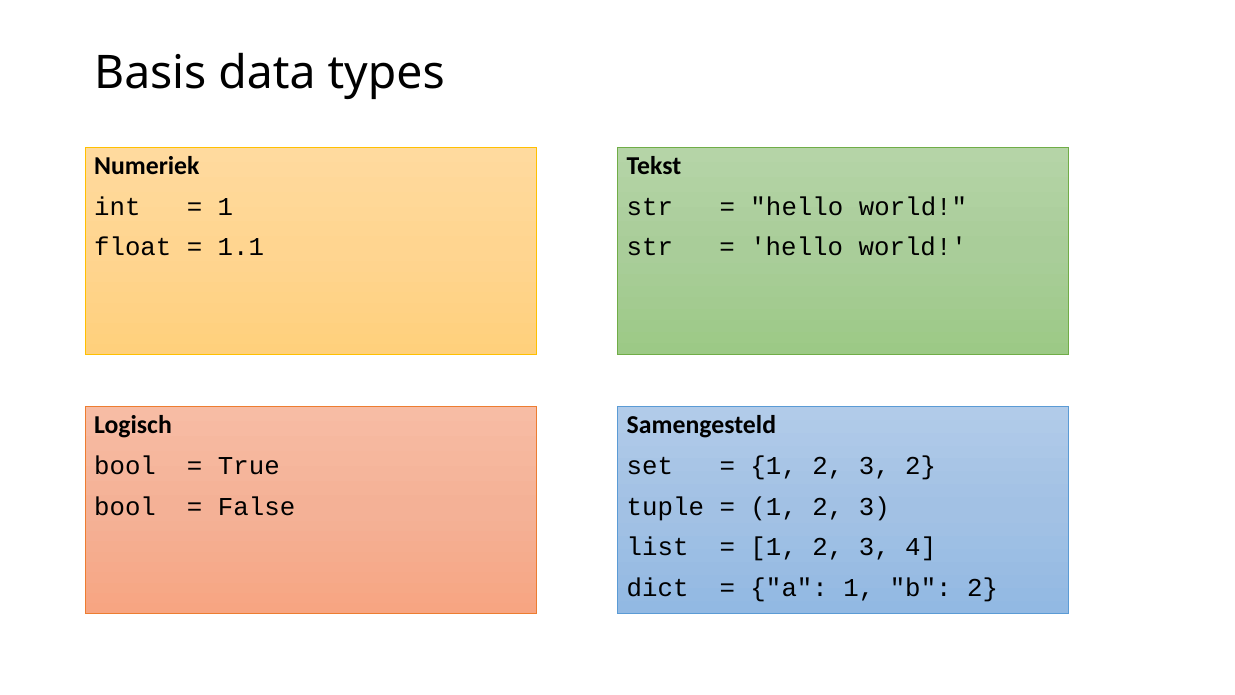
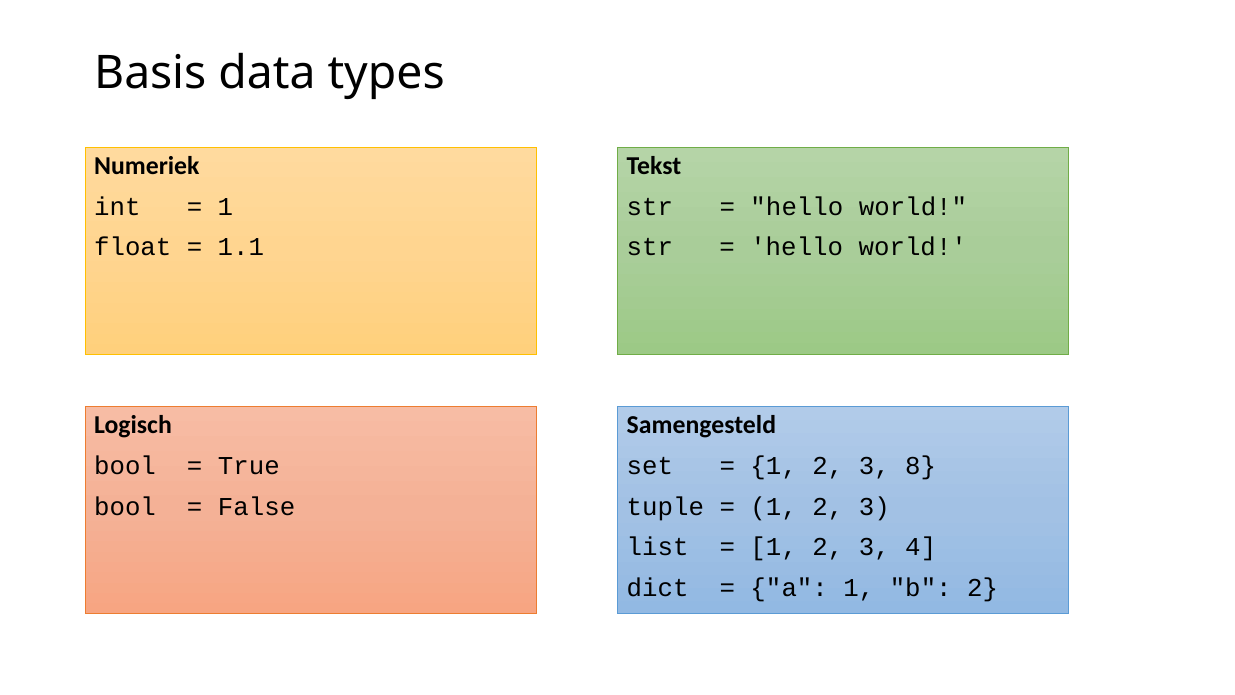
3 2: 2 -> 8
